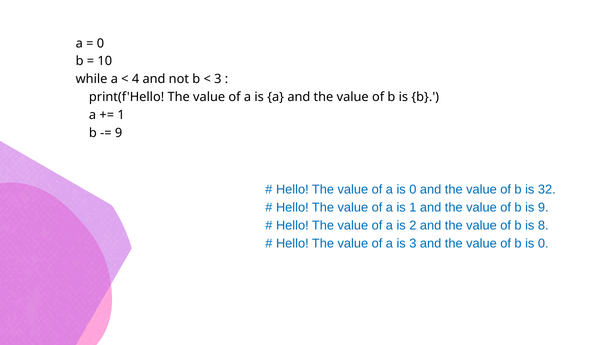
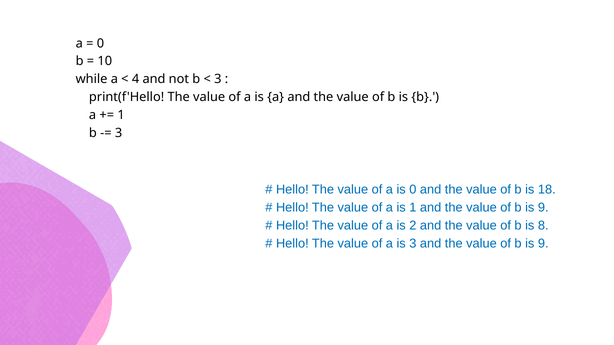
9 at (119, 133): 9 -> 3
32: 32 -> 18
0 at (543, 244): 0 -> 9
